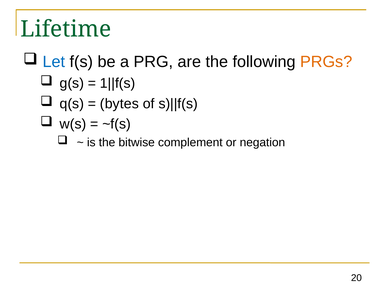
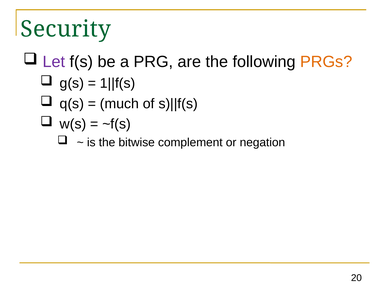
Lifetime: Lifetime -> Security
Let colour: blue -> purple
bytes: bytes -> much
